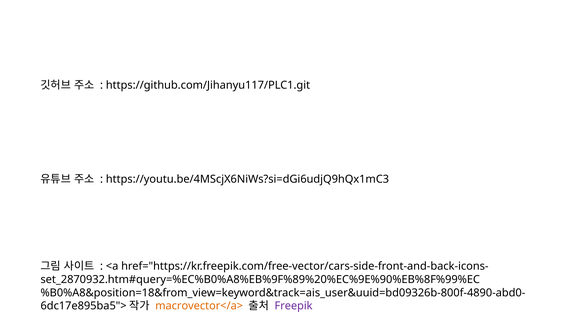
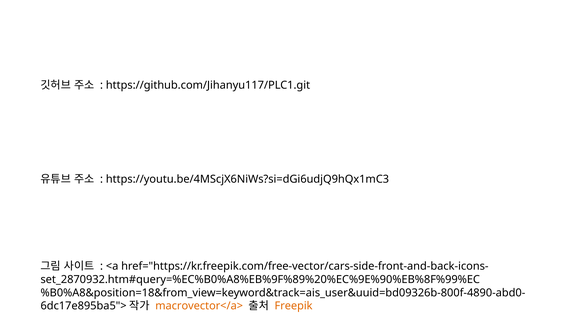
Freepik colour: purple -> orange
